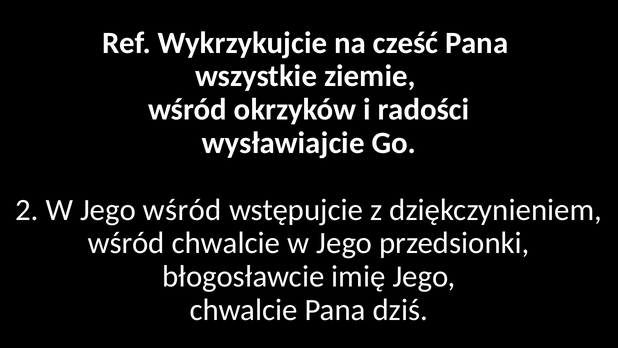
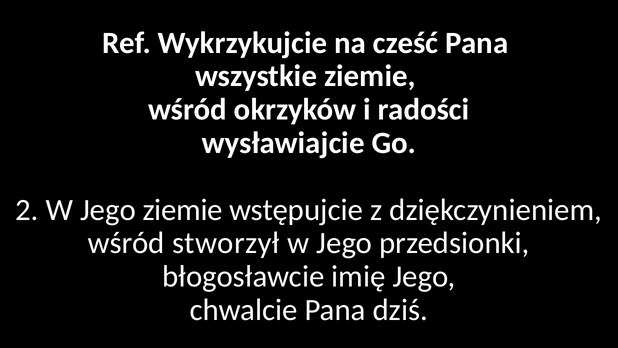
Jego wśród: wśród -> ziemie
wśród chwalcie: chwalcie -> stworzył
